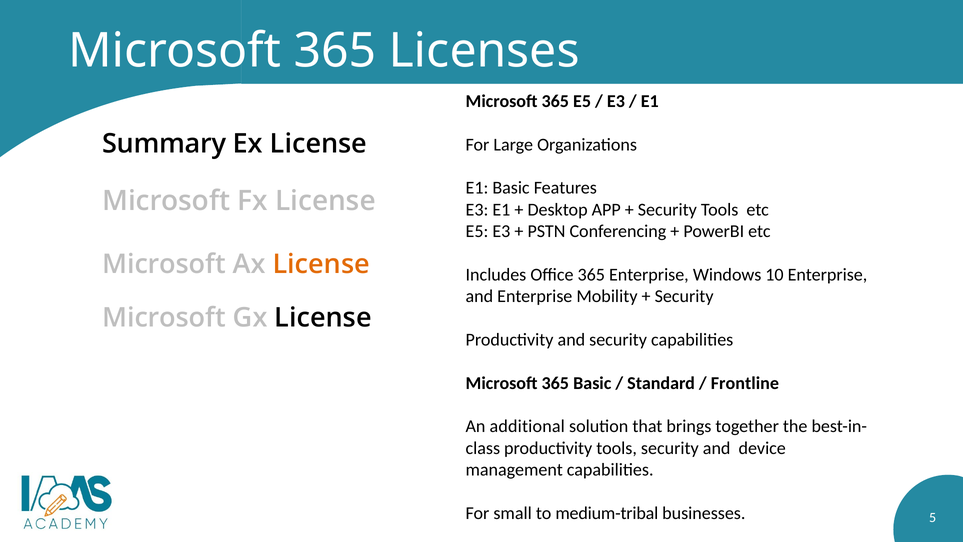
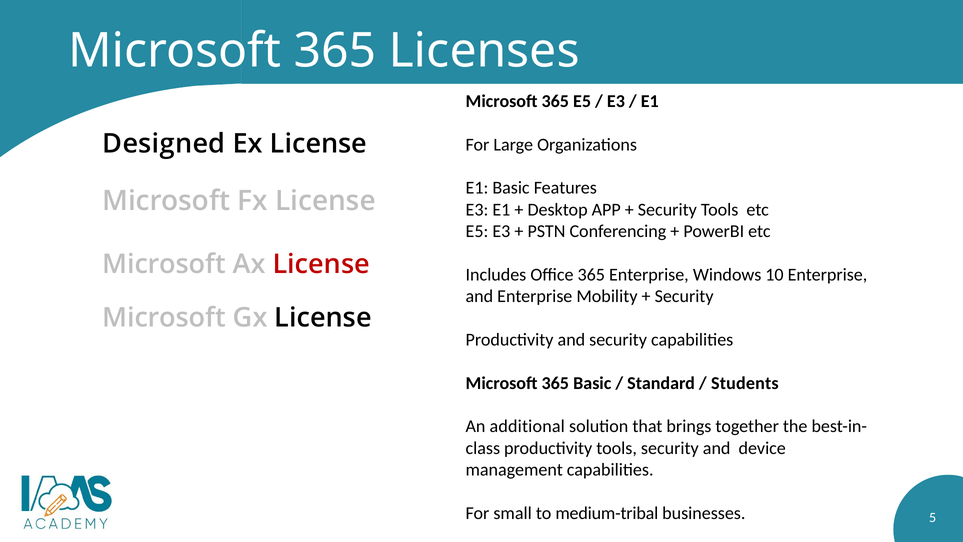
Summary: Summary -> Designed
License at (321, 264) colour: orange -> red
Frontline: Frontline -> Students
